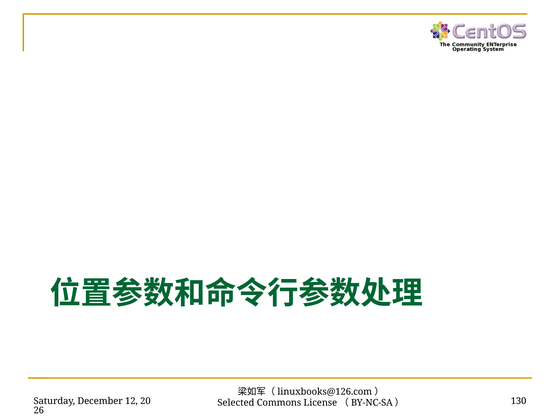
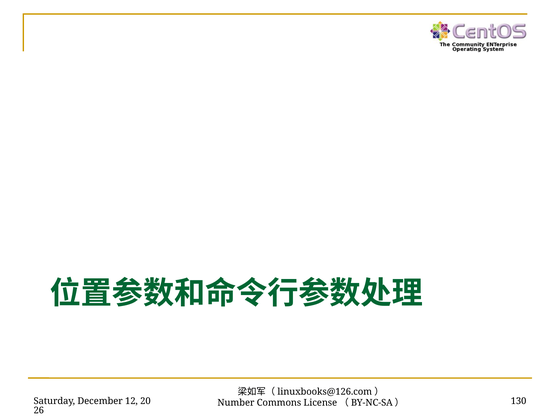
Selected: Selected -> Number
